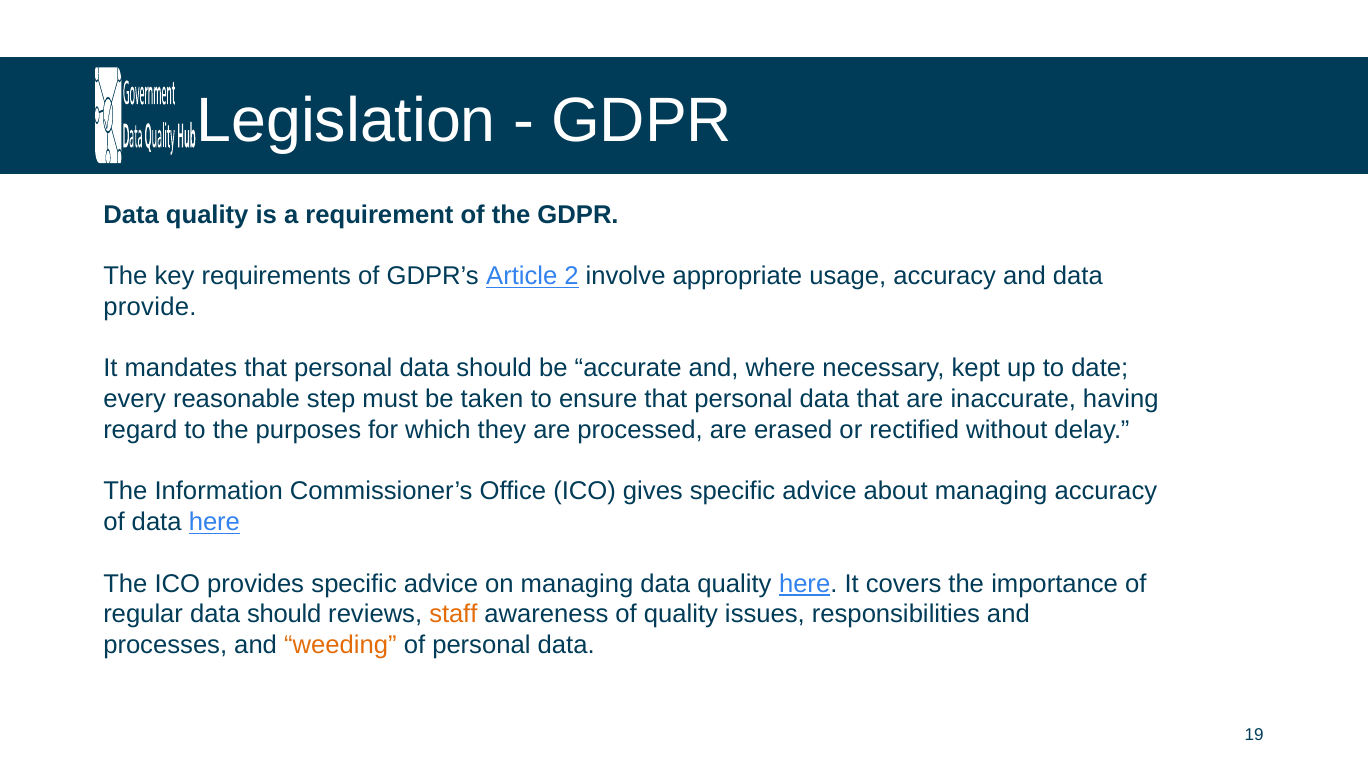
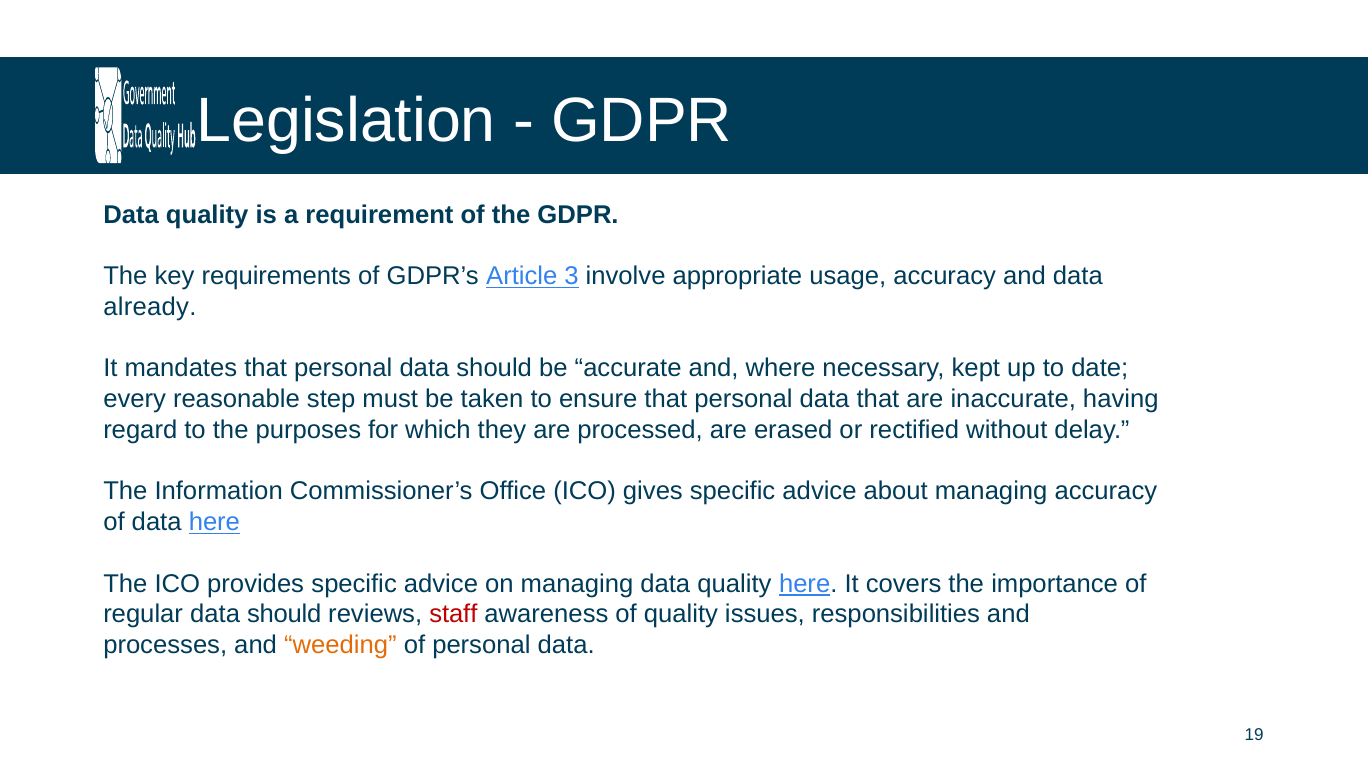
2: 2 -> 3
provide: provide -> already
staff colour: orange -> red
